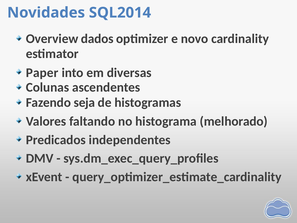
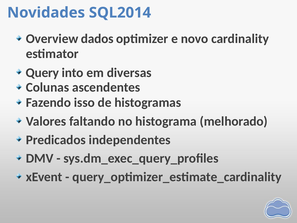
Paper: Paper -> Query
seja: seja -> isso
